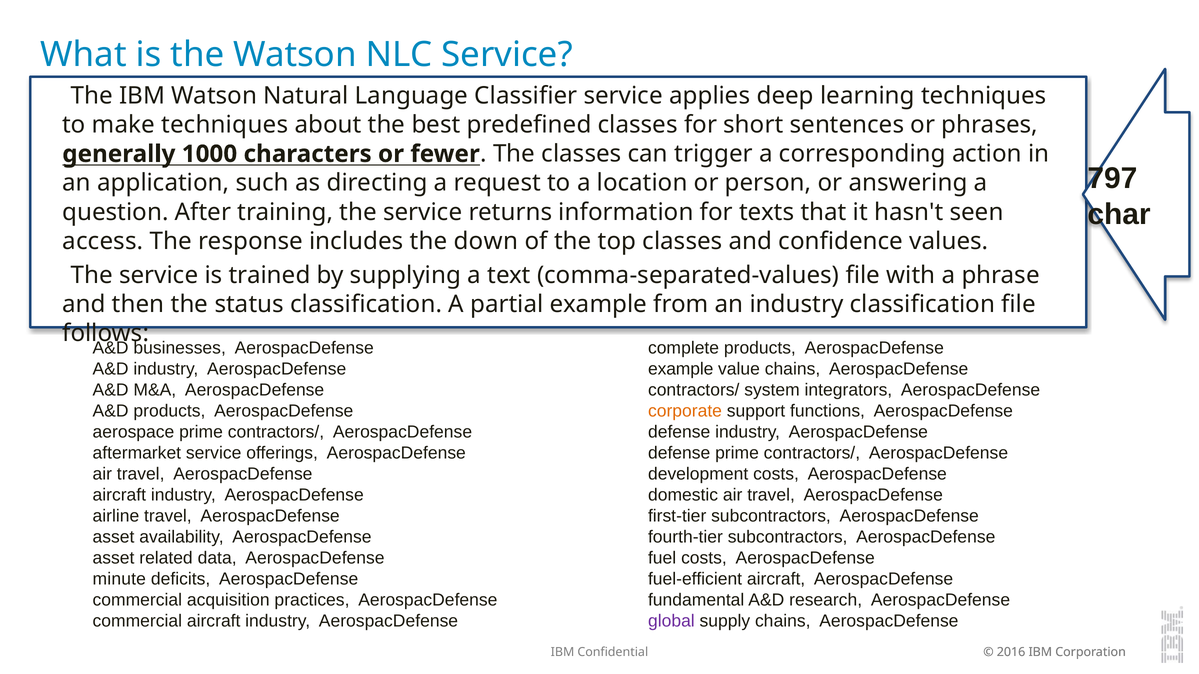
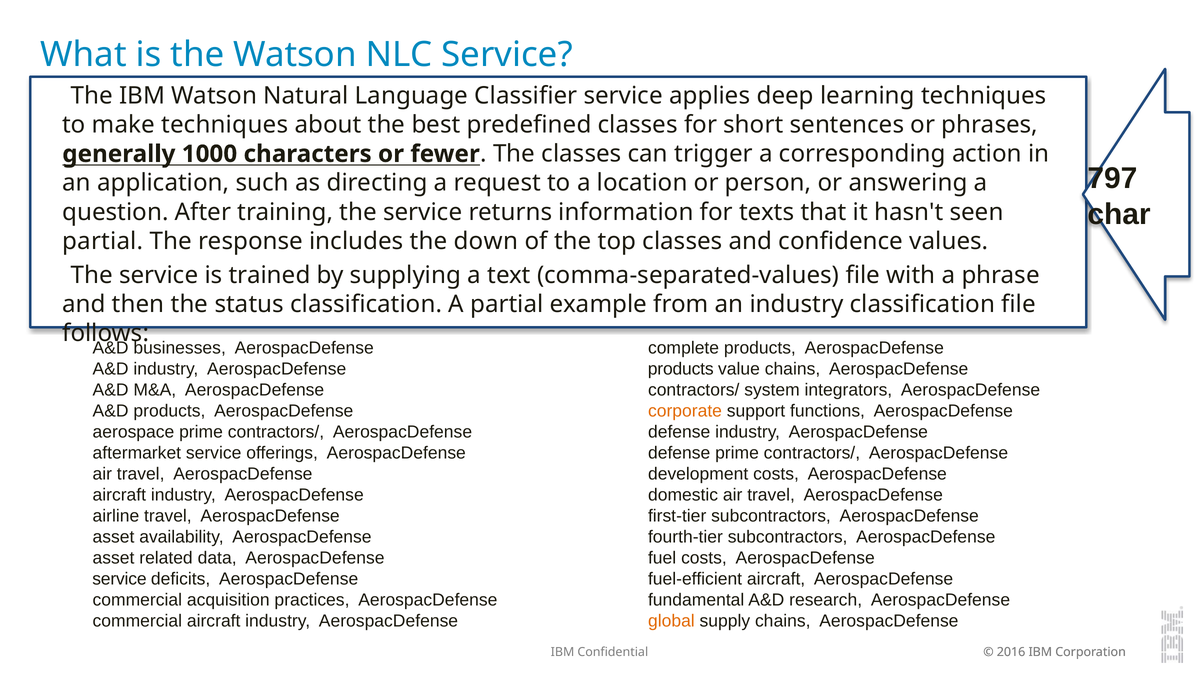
access at (103, 241): access -> partial
example at (681, 369): example -> products
minute at (119, 579): minute -> service
global colour: purple -> orange
